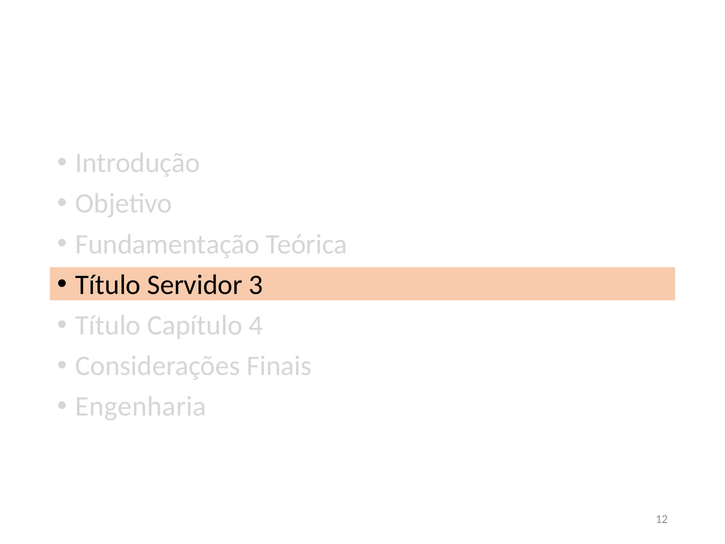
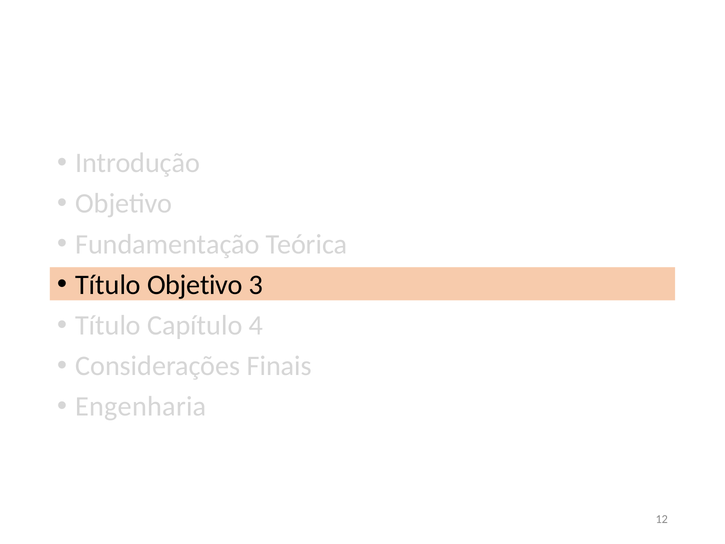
Título Servidor: Servidor -> Objetivo
